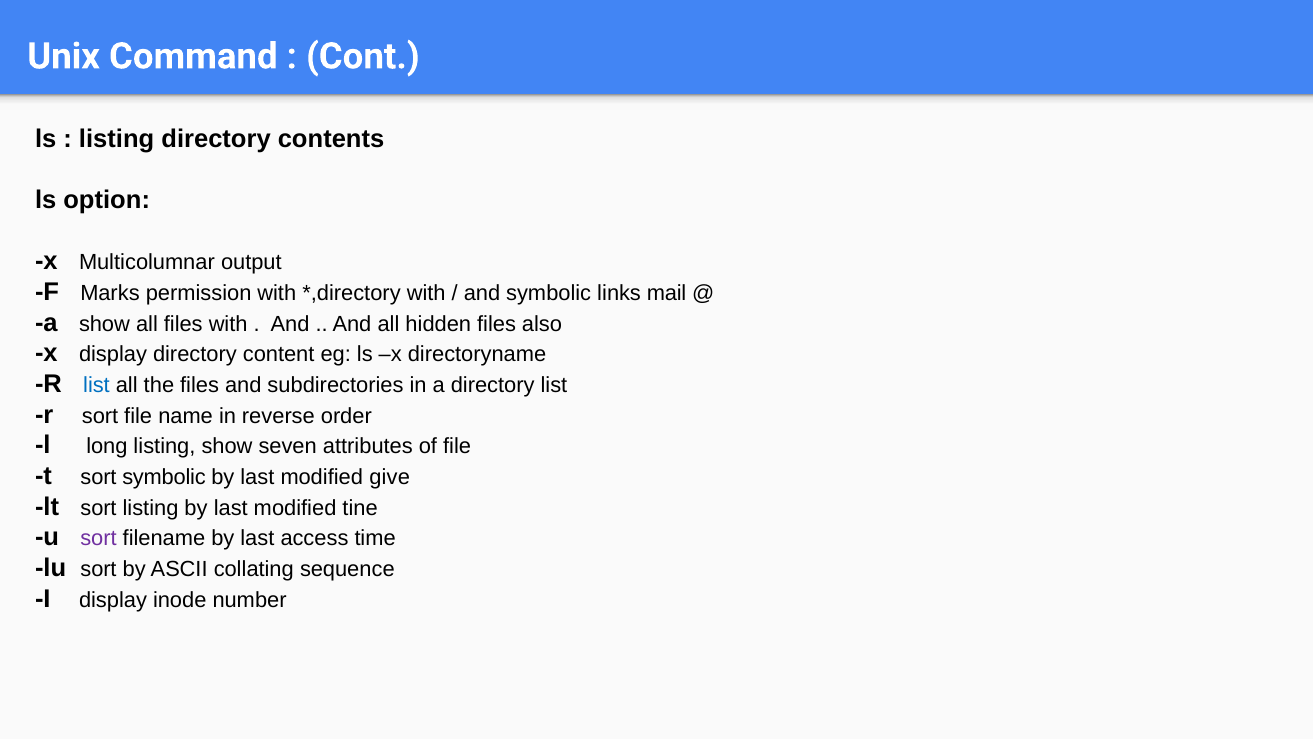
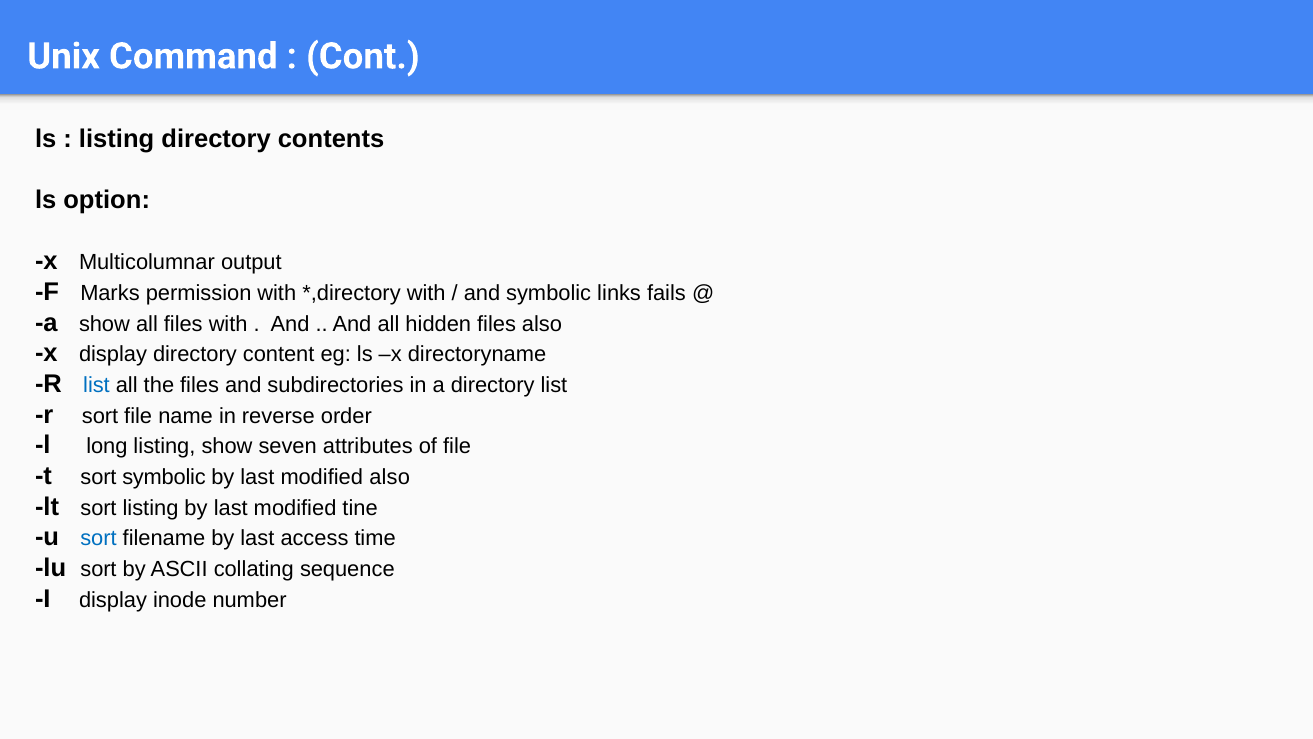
mail: mail -> fails
modified give: give -> also
sort at (98, 538) colour: purple -> blue
